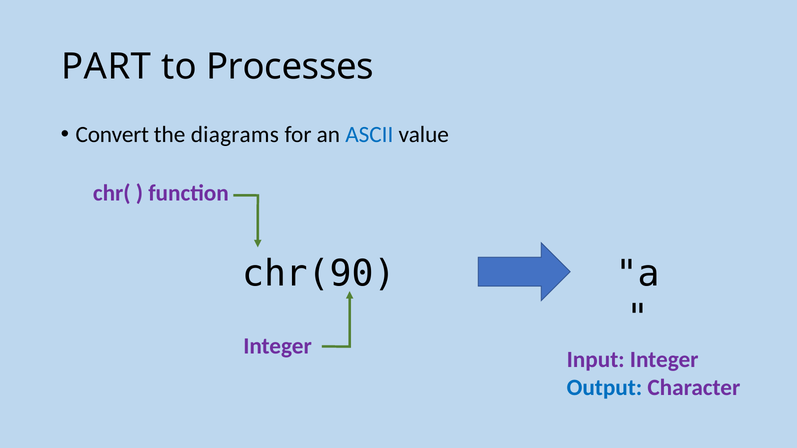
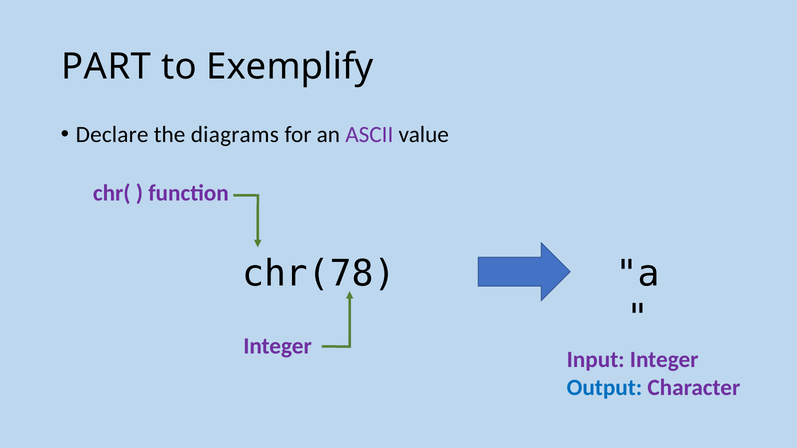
Processes: Processes -> Exemplify
Convert: Convert -> Declare
ASCII colour: blue -> purple
chr(90: chr(90 -> chr(78
